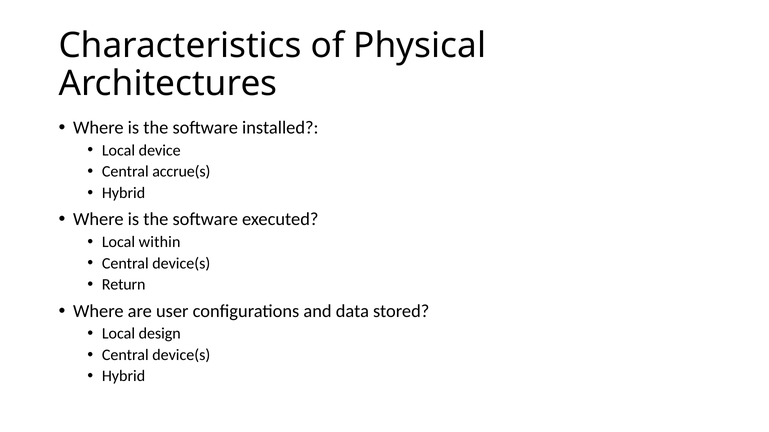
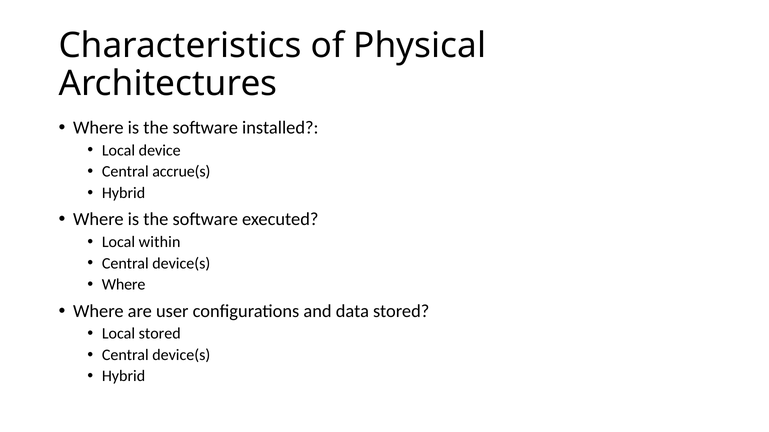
Return at (124, 285): Return -> Where
Local design: design -> stored
